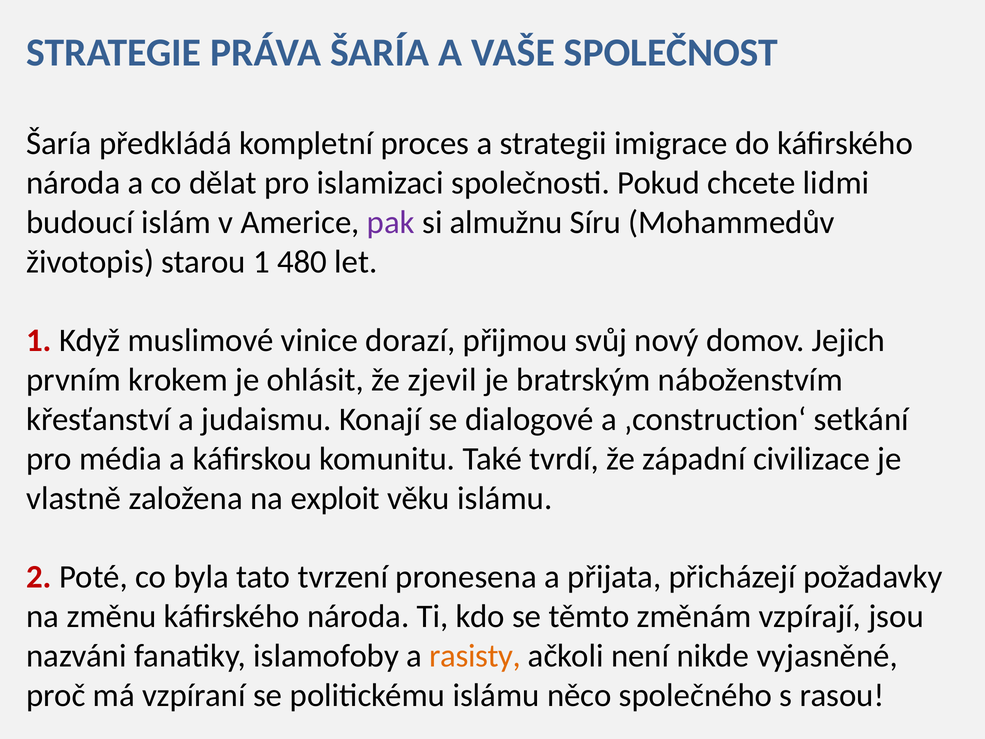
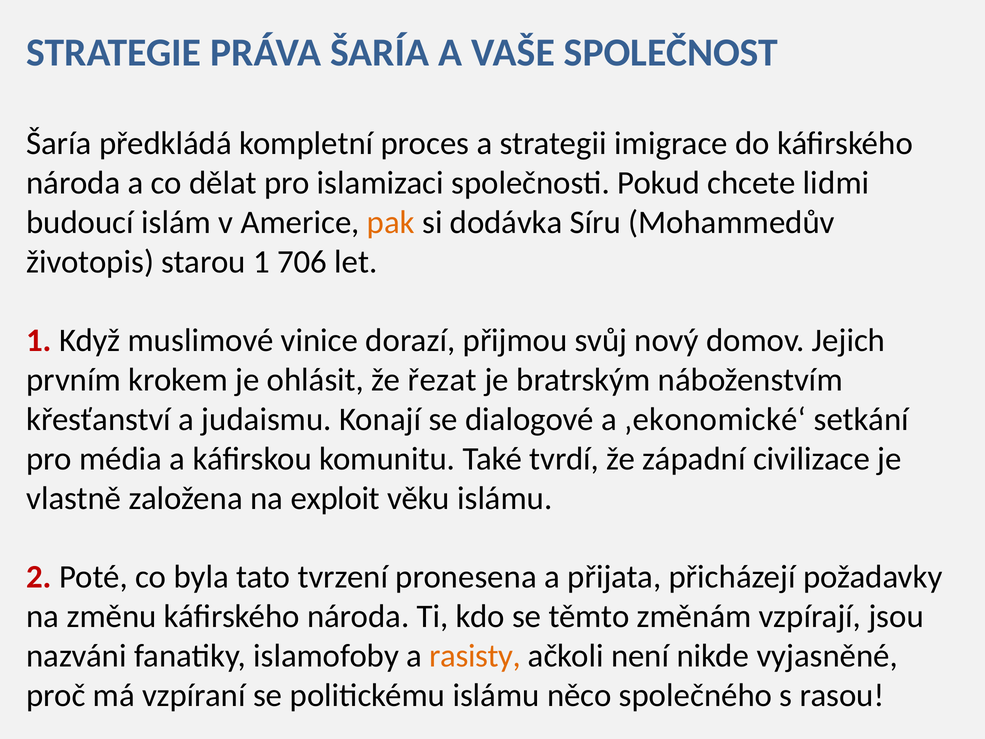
pak colour: purple -> orange
almužnu: almužnu -> dodávka
480: 480 -> 706
zjevil: zjevil -> řezat
‚construction‘: ‚construction‘ -> ‚ekonomické‘
